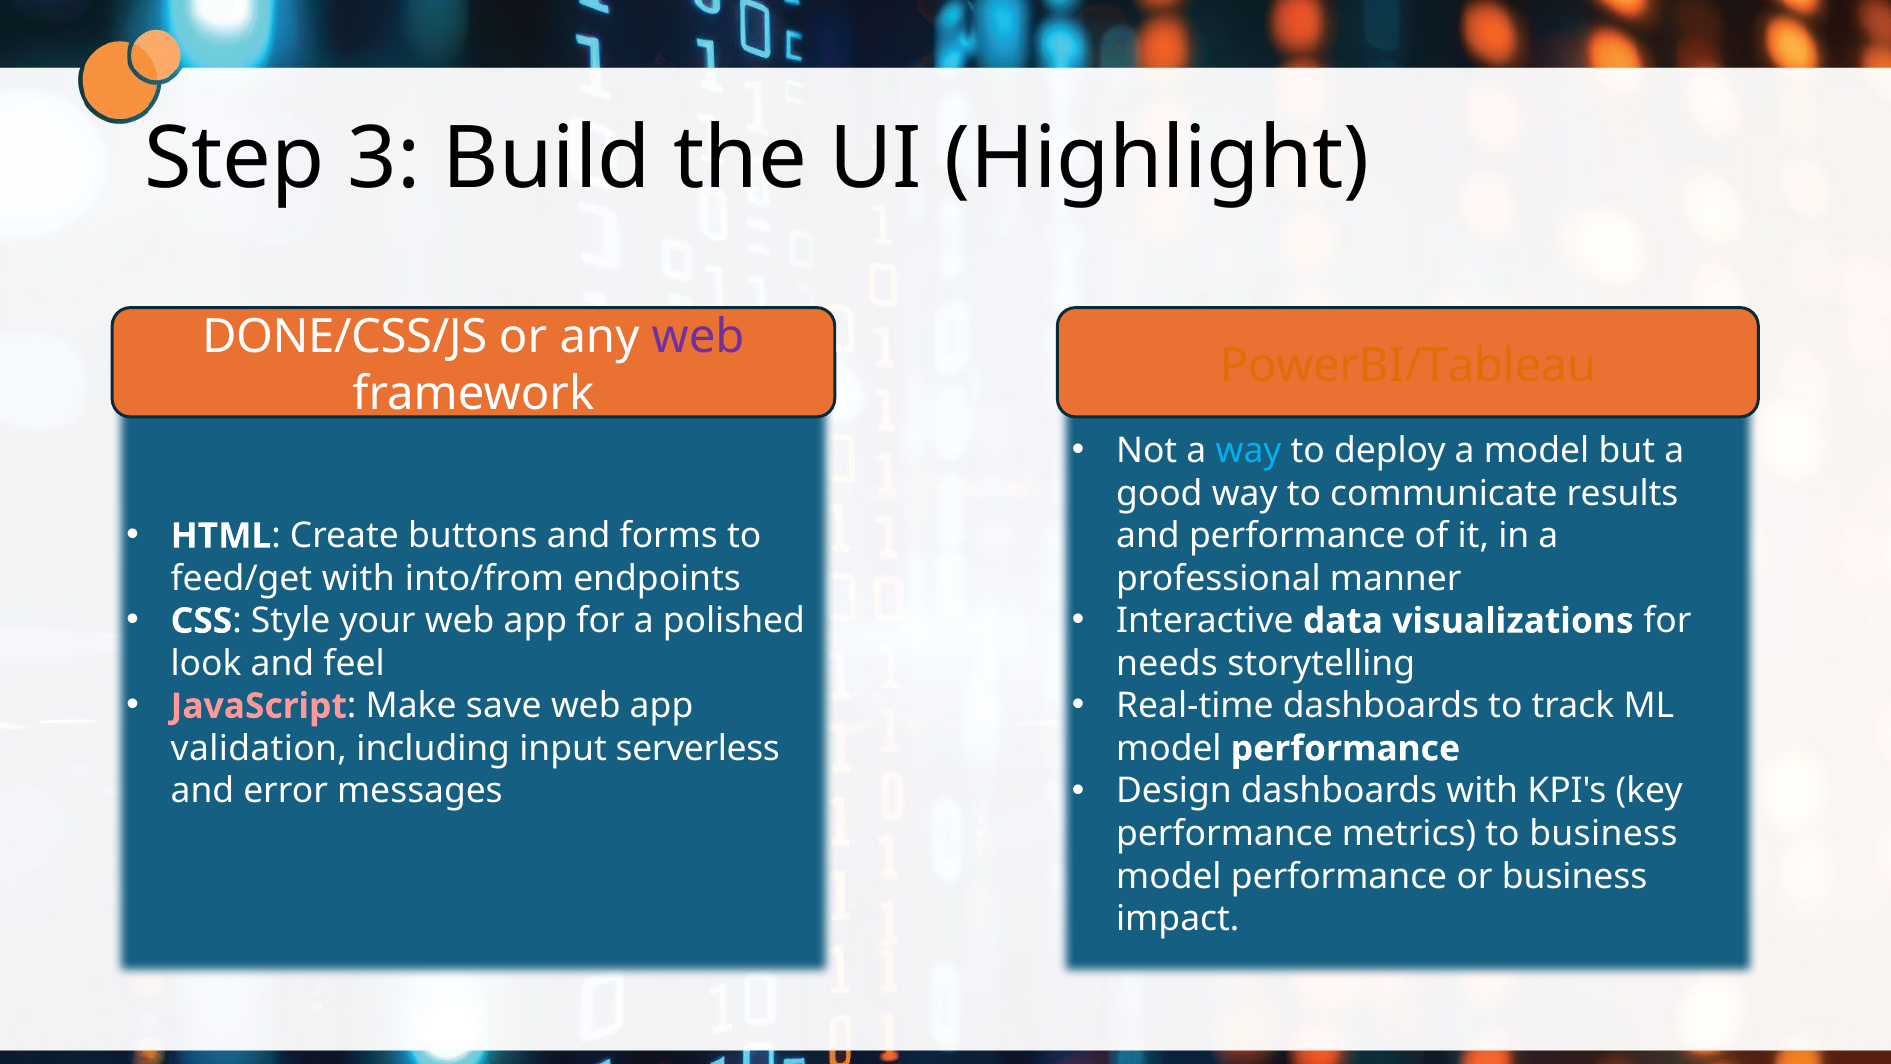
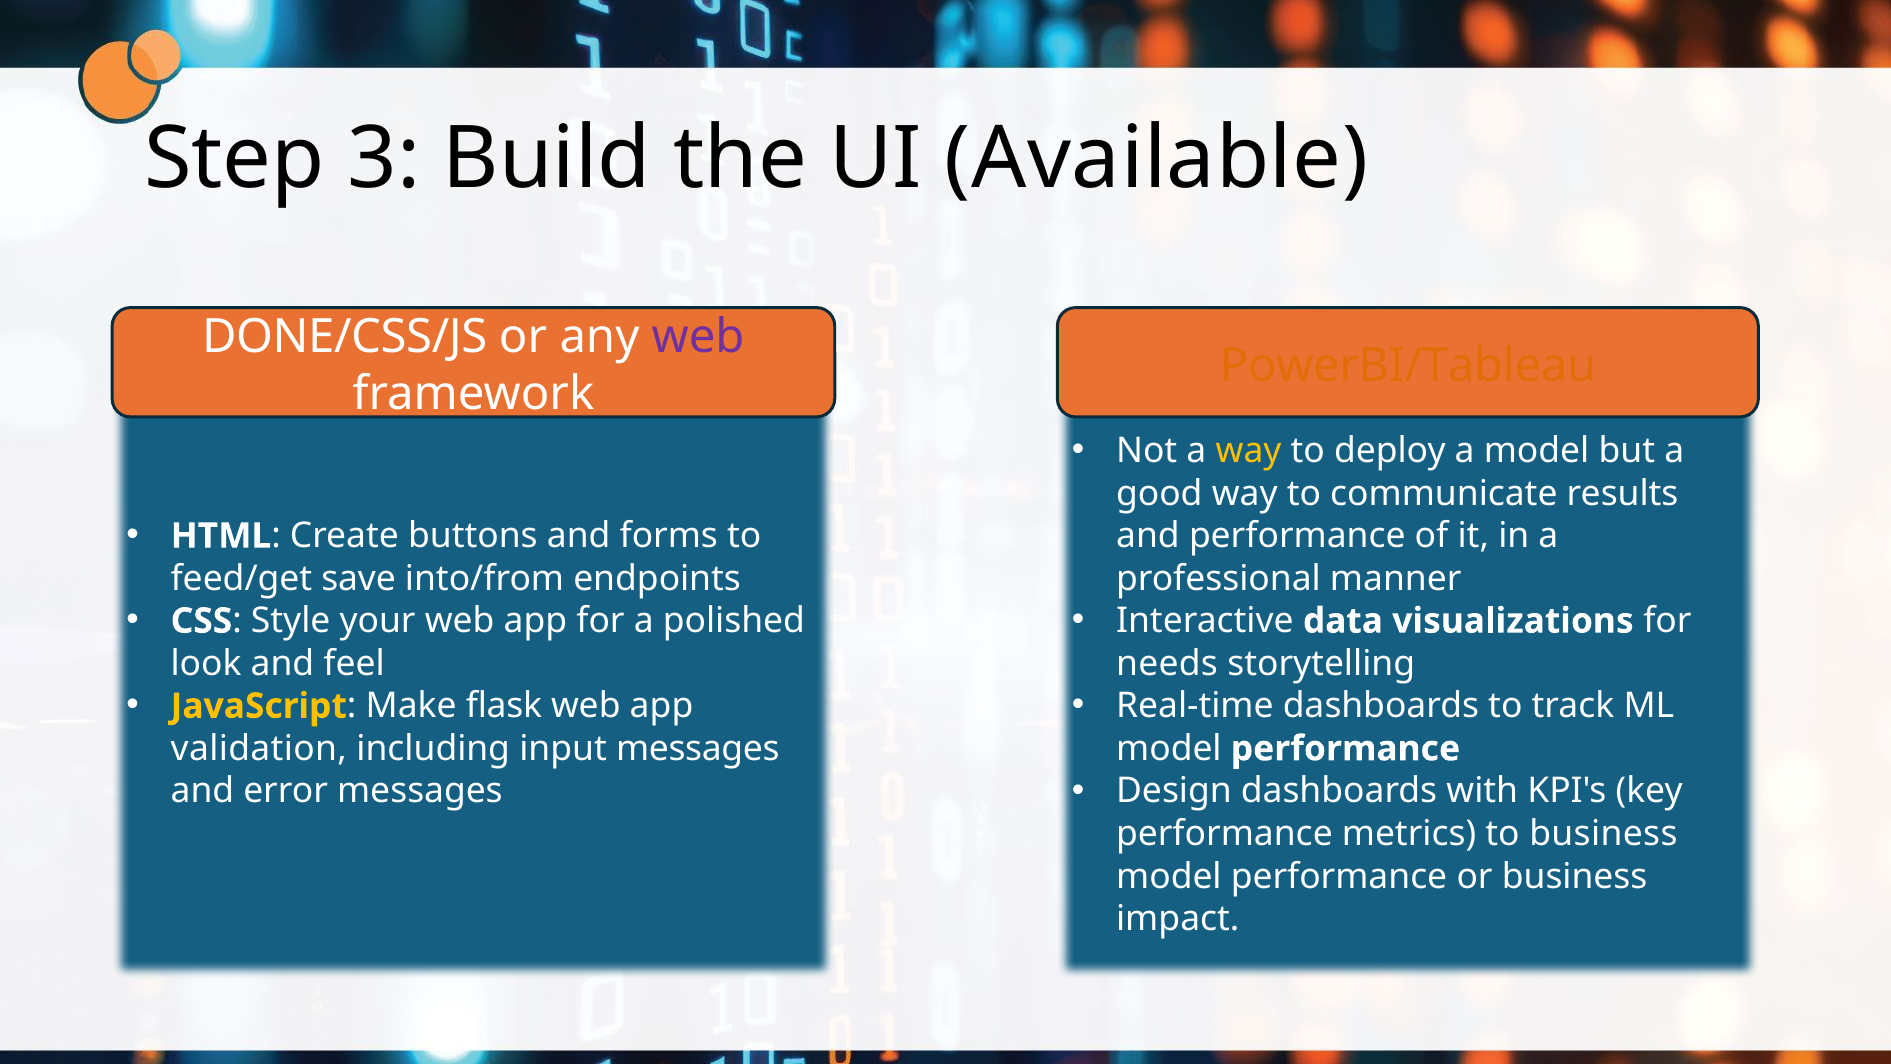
Highlight: Highlight -> Available
way at (1249, 451) colour: light blue -> yellow
feed/get with: with -> save
JavaScript colour: pink -> yellow
save: save -> flask
input serverless: serverless -> messages
